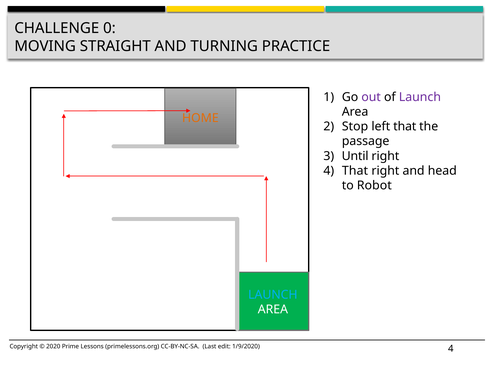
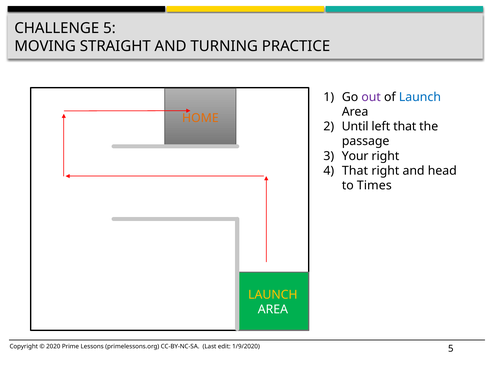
CHALLENGE 0: 0 -> 5
Launch at (420, 97) colour: purple -> blue
Stop: Stop -> Until
Until: Until -> Your
Robot: Robot -> Times
LAUNCH at (273, 295) colour: light blue -> yellow
1/9/2020 4: 4 -> 5
